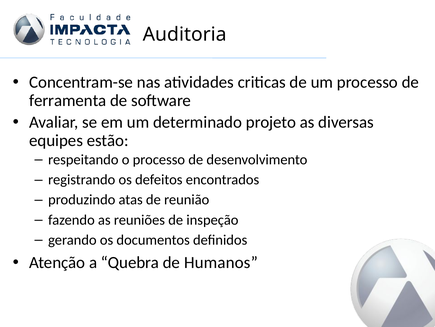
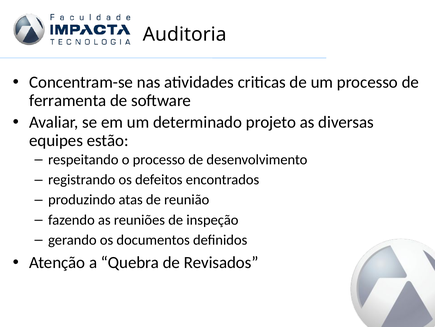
Humanos: Humanos -> Revisados
